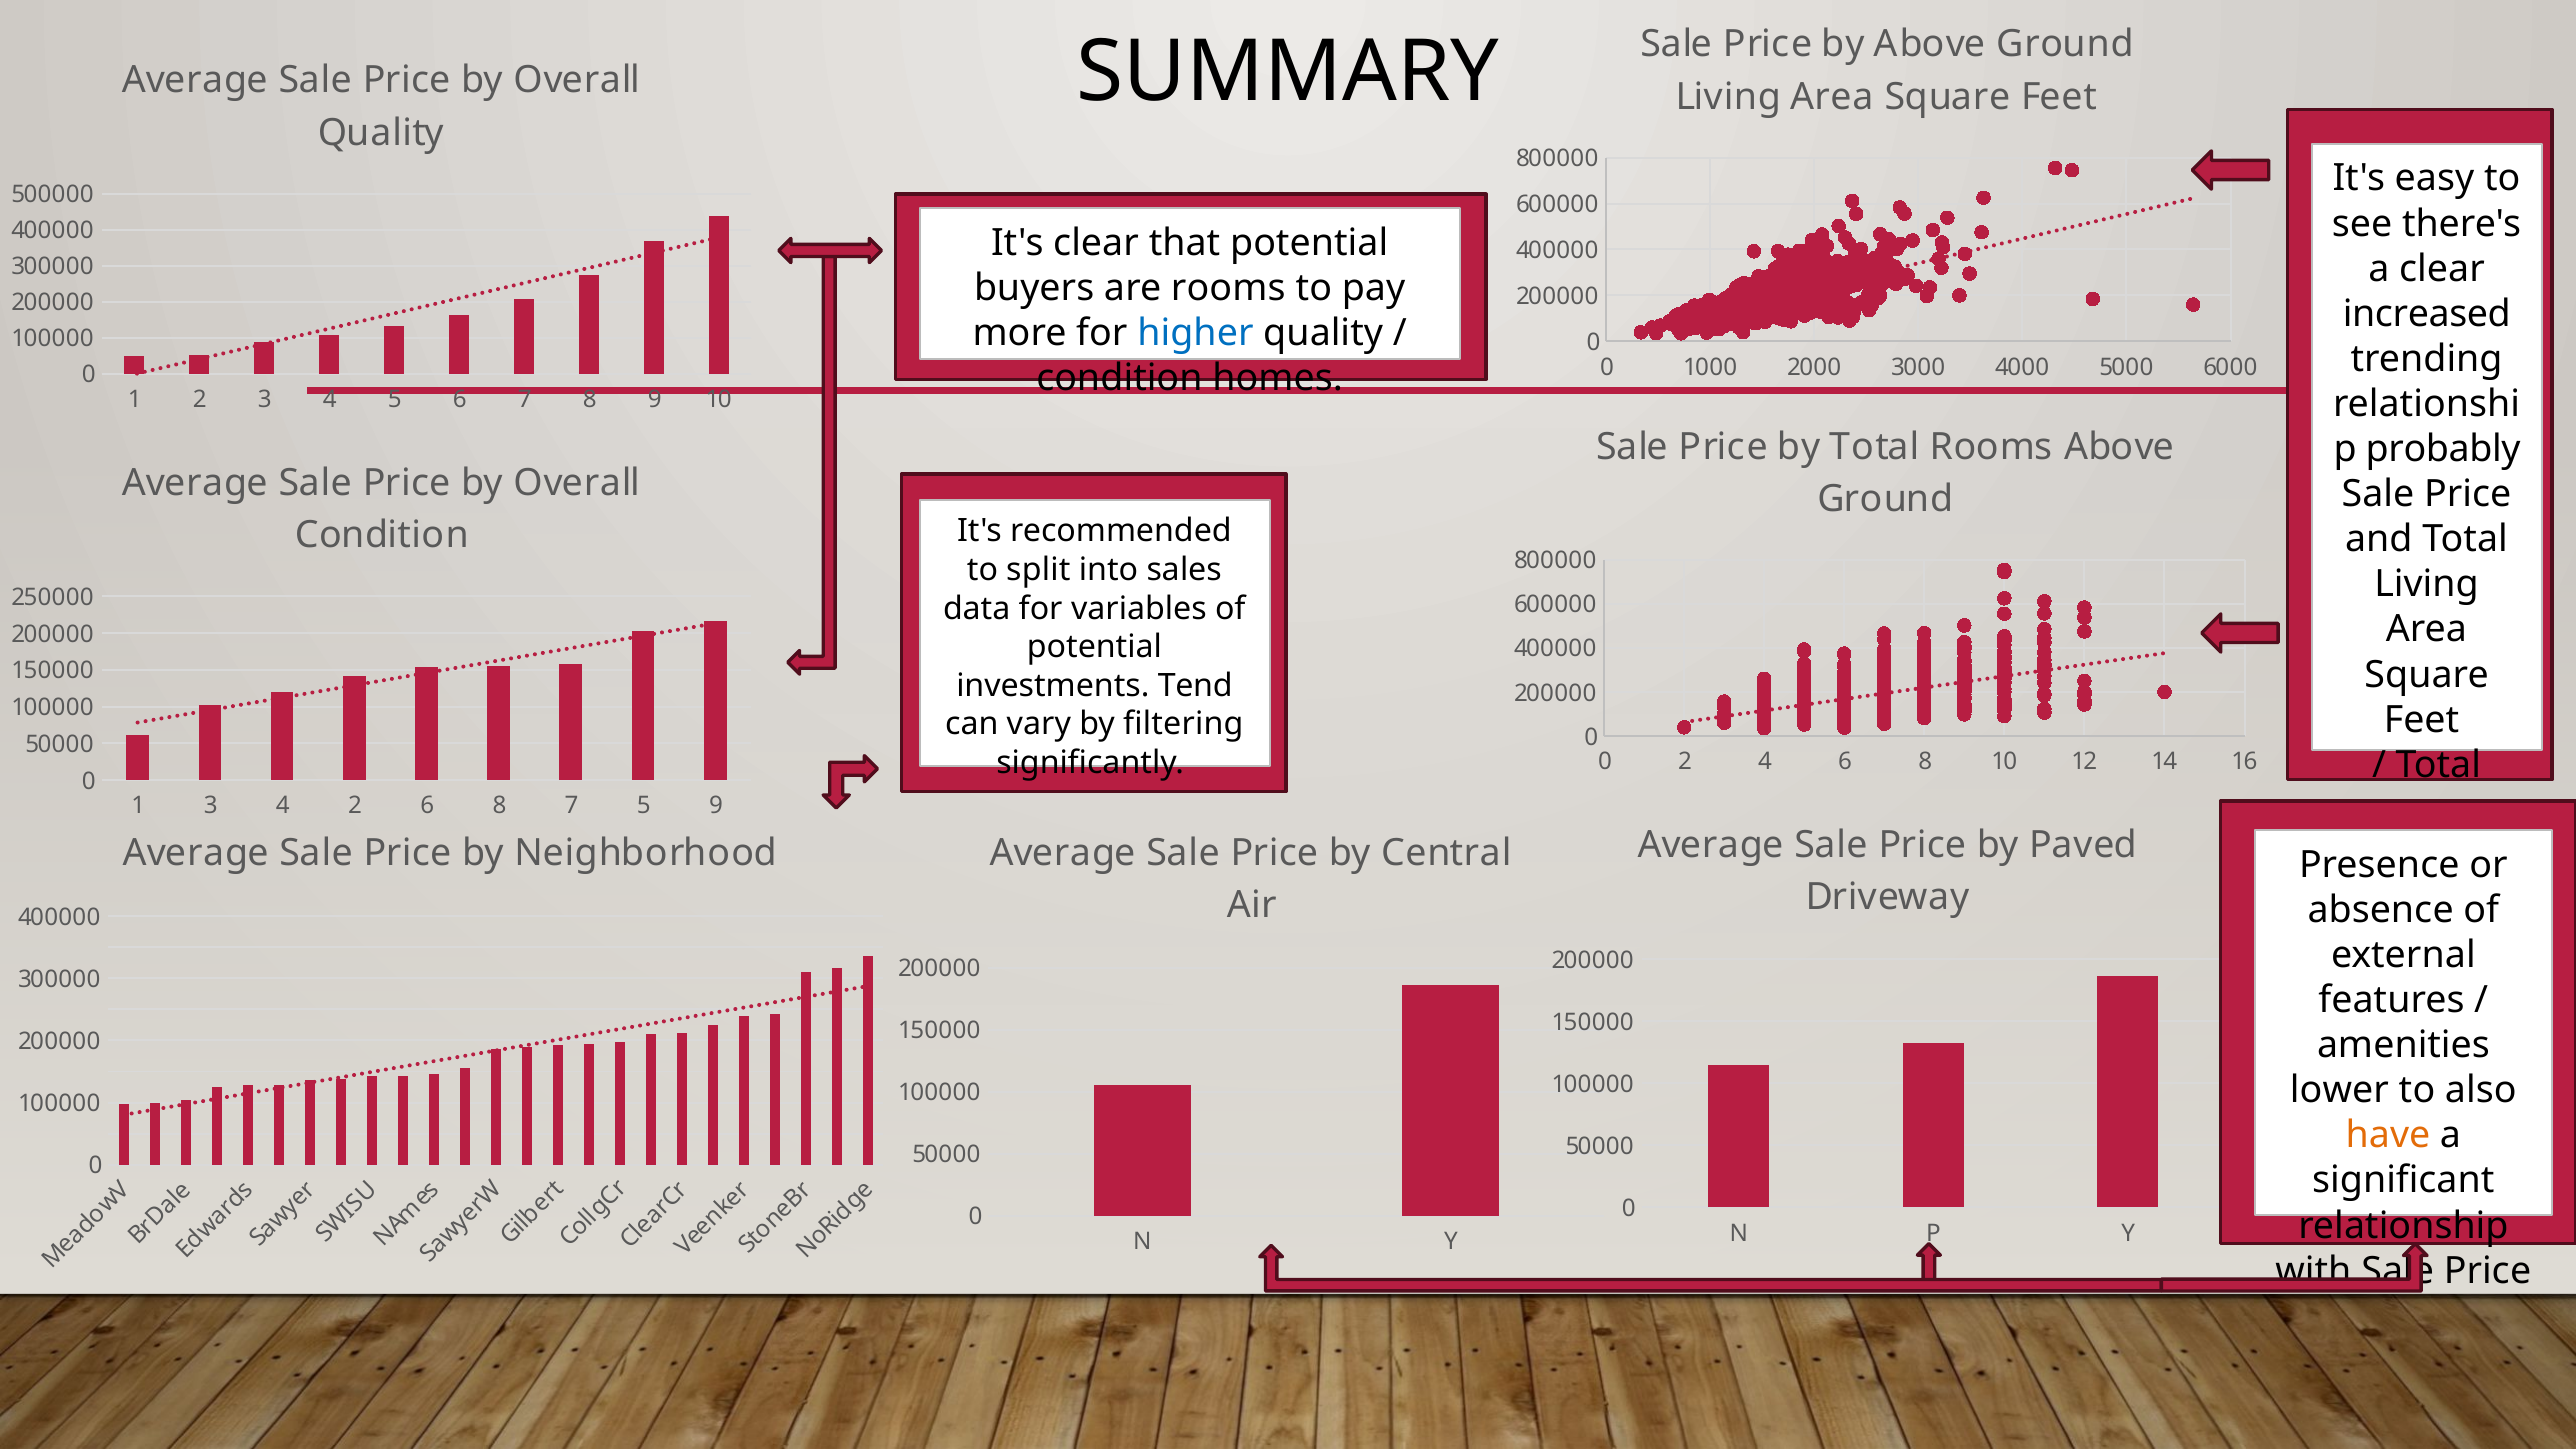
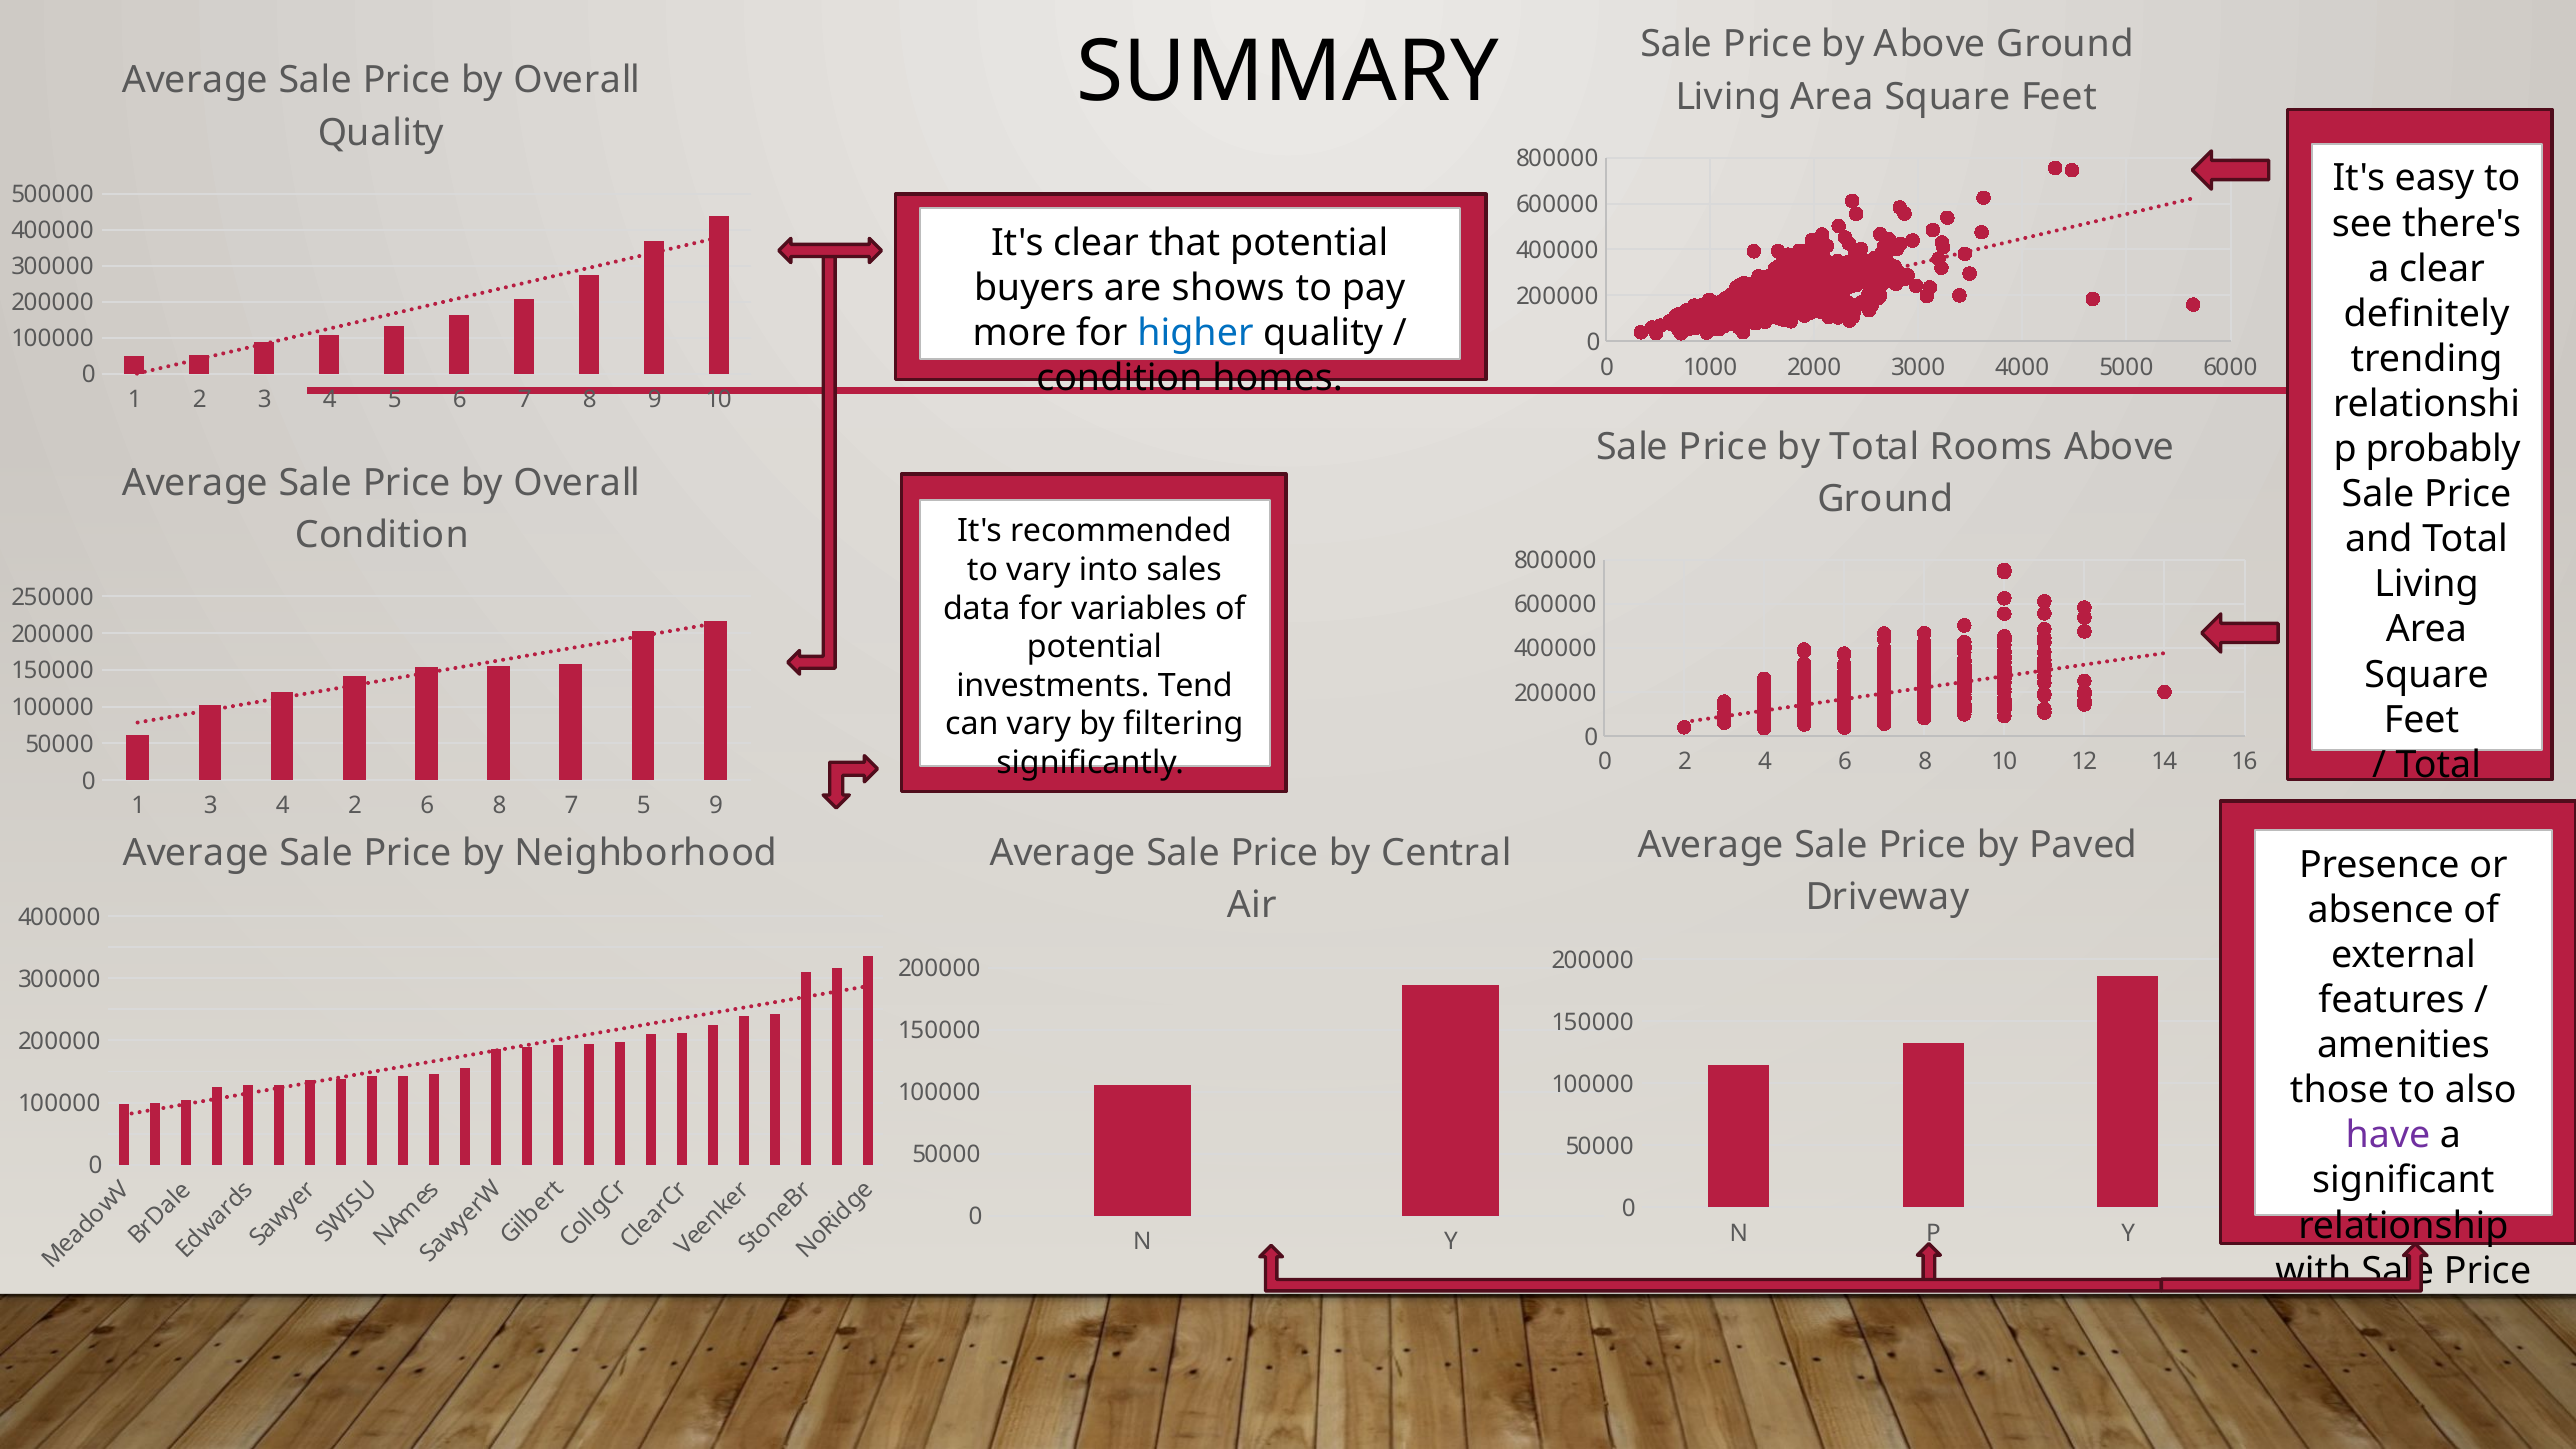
are rooms: rooms -> shows
increased: increased -> definitely
to split: split -> vary
lower: lower -> those
have colour: orange -> purple
